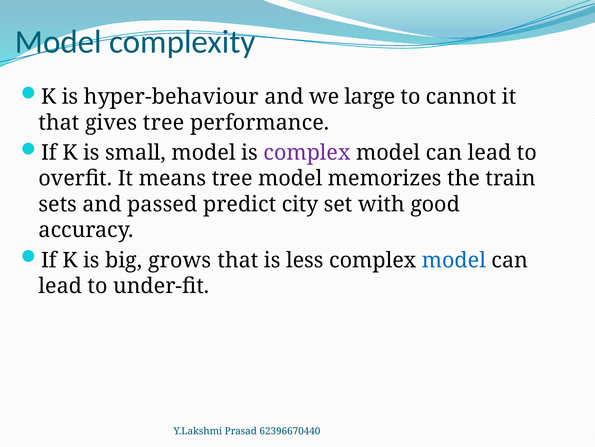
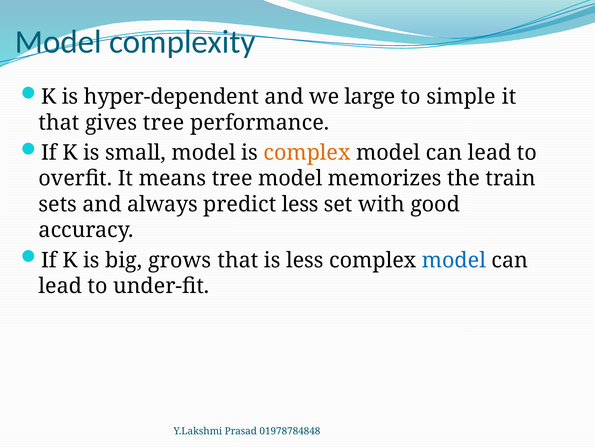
hyper-behaviour: hyper-behaviour -> hyper-dependent
cannot: cannot -> simple
complex at (307, 152) colour: purple -> orange
passed: passed -> always
predict city: city -> less
62396670440: 62396670440 -> 01978784848
